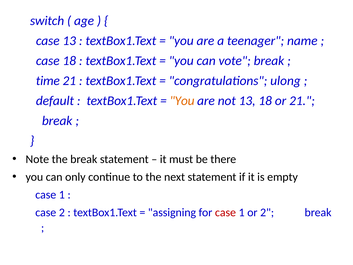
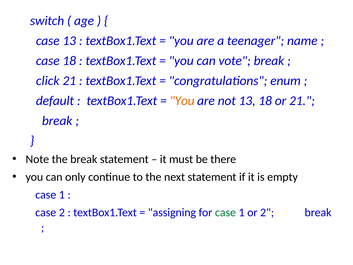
time: time -> click
ulong: ulong -> enum
case at (225, 212) colour: red -> green
